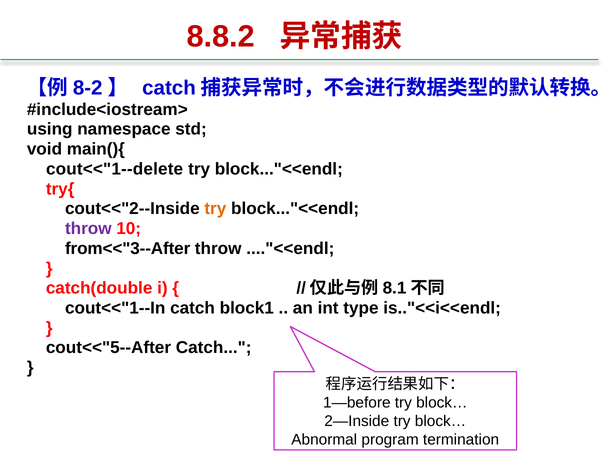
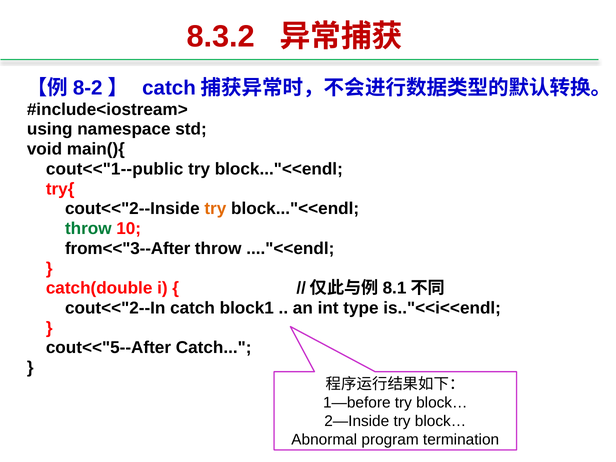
8.8.2: 8.8.2 -> 8.3.2
cout<<"1--delete: cout<<"1--delete -> cout<<"1--public
throw at (88, 229) colour: purple -> green
cout<<"1--In: cout<<"1--In -> cout<<"2--In
